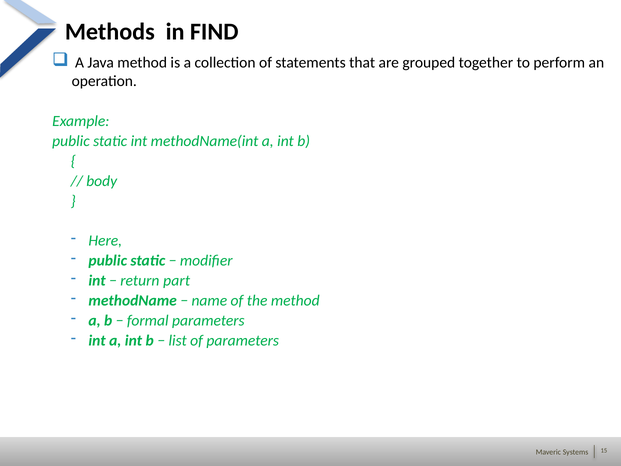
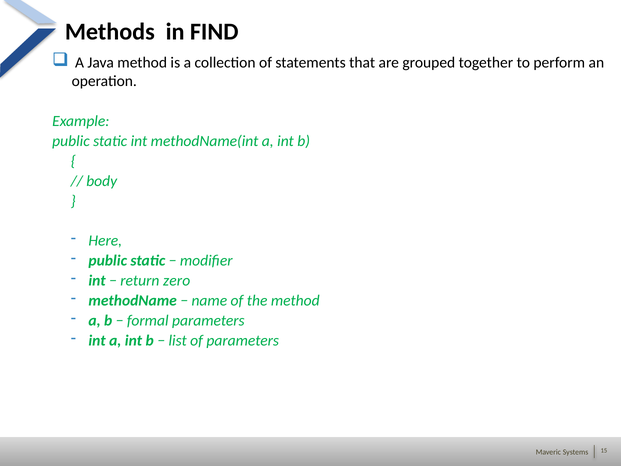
part: part -> zero
